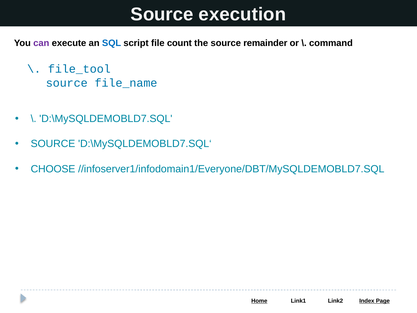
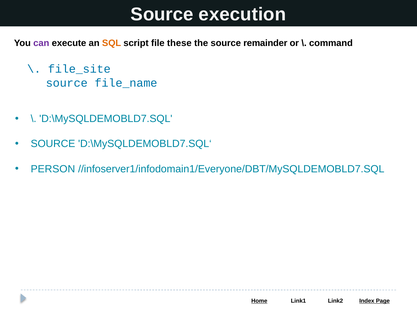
SQL colour: blue -> orange
count: count -> these
file_tool: file_tool -> file_site
CHOOSE: CHOOSE -> PERSON
